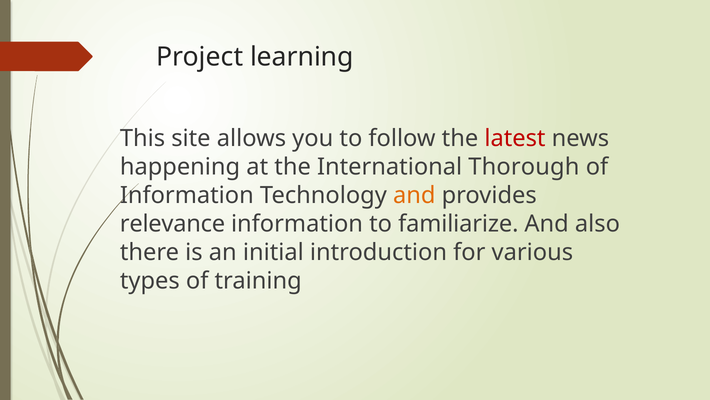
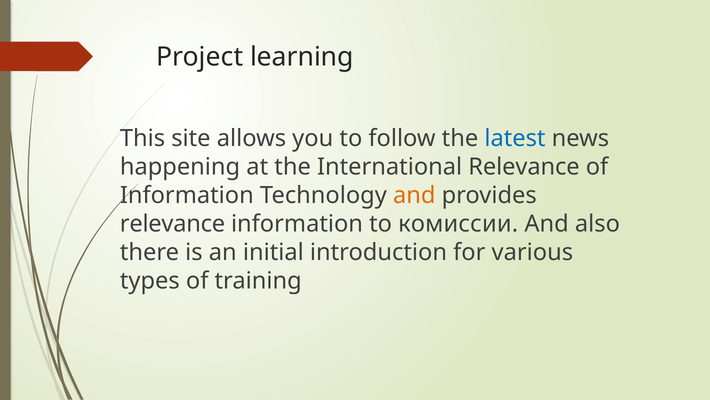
latest colour: red -> blue
International Thorough: Thorough -> Relevance
familiarize: familiarize -> комиссии
